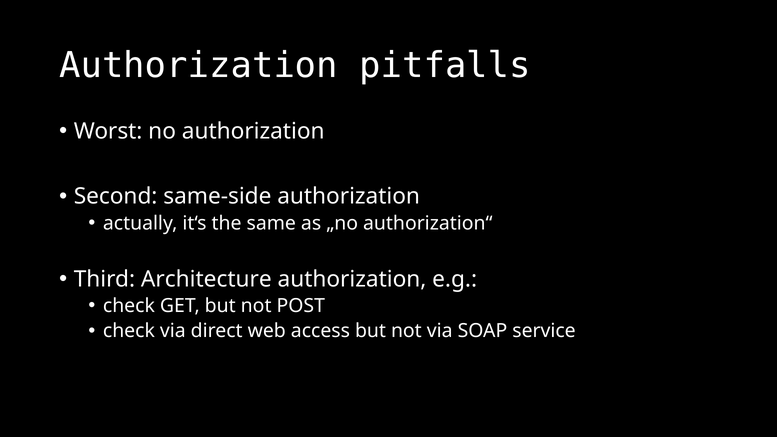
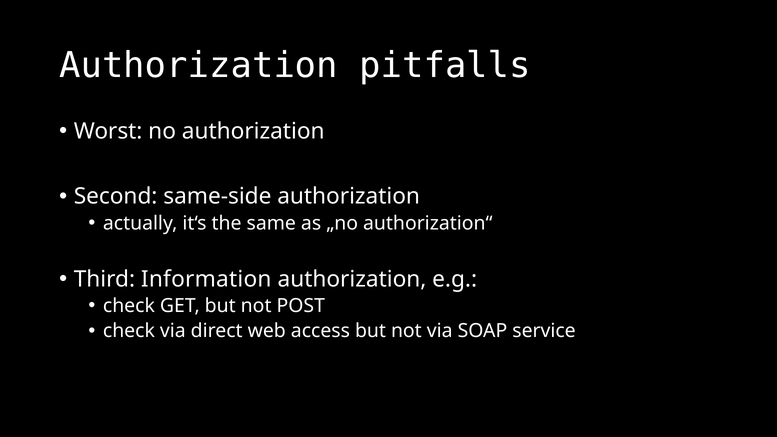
Architecture: Architecture -> Information
